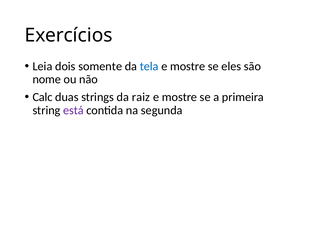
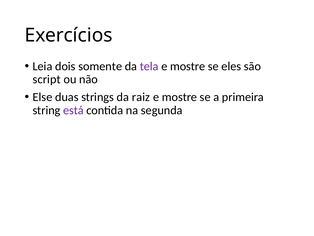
tela colour: blue -> purple
nome: nome -> script
Calc: Calc -> Else
